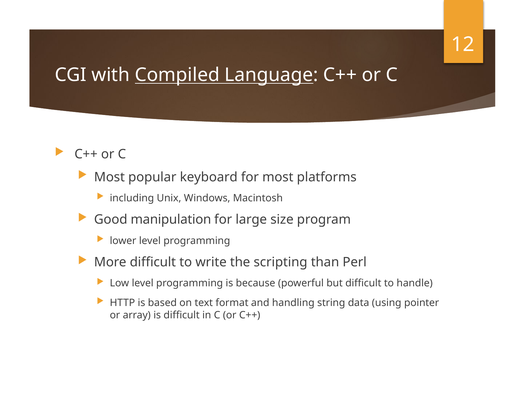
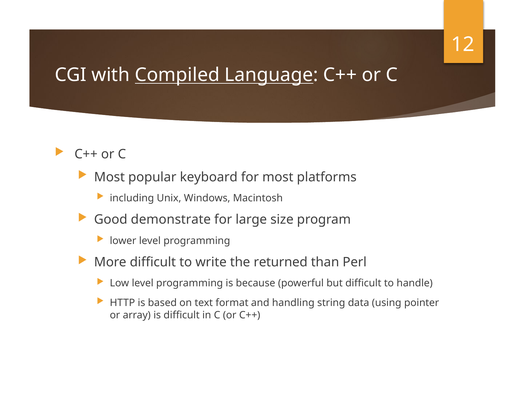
manipulation: manipulation -> demonstrate
scripting: scripting -> returned
